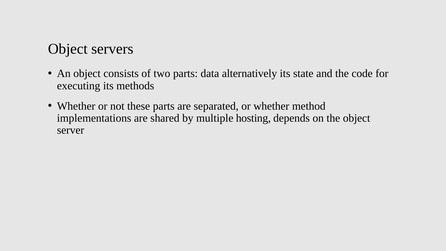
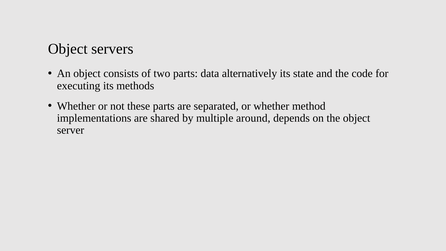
hosting: hosting -> around
